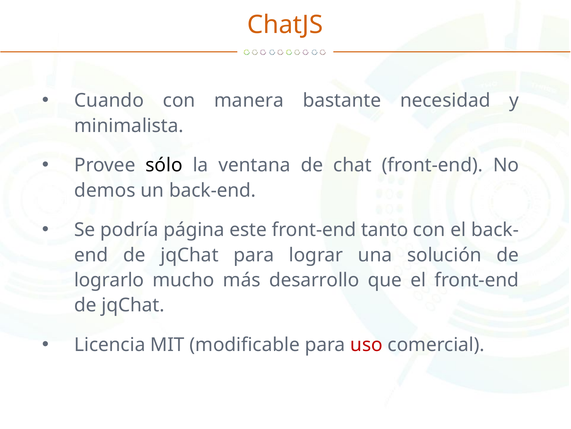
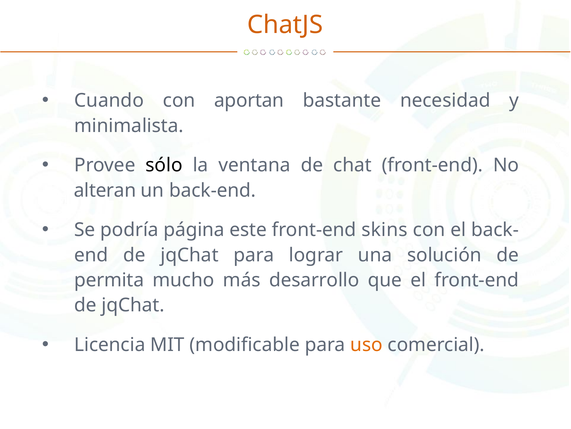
manera: manera -> aportan
demos: demos -> alteran
tanto: tanto -> skins
lograrlo: lograrlo -> permita
uso colour: red -> orange
